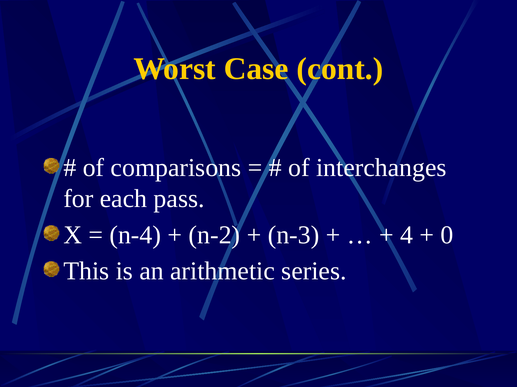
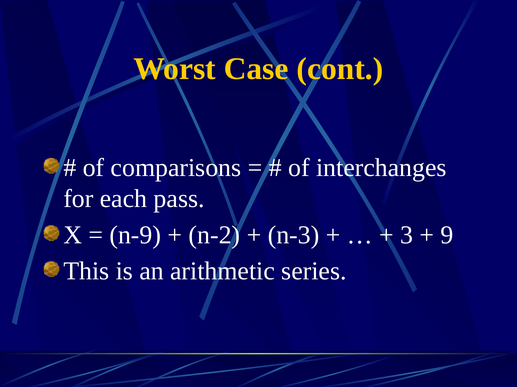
n-4: n-4 -> n-9
4: 4 -> 3
0: 0 -> 9
